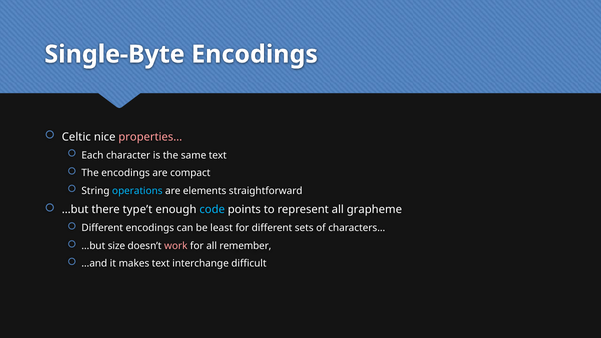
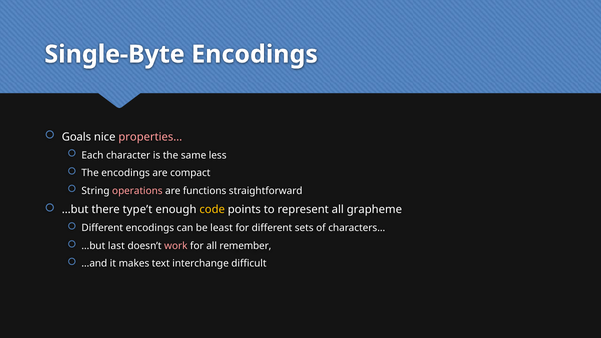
Celtic: Celtic -> Goals
same text: text -> less
operations colour: light blue -> pink
elements: elements -> functions
code colour: light blue -> yellow
size: size -> last
